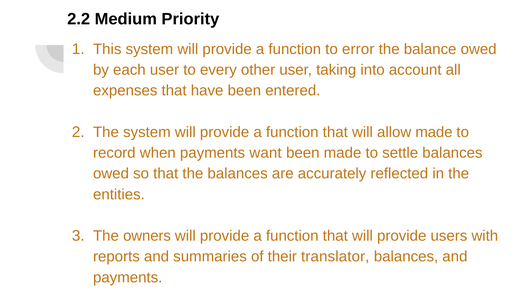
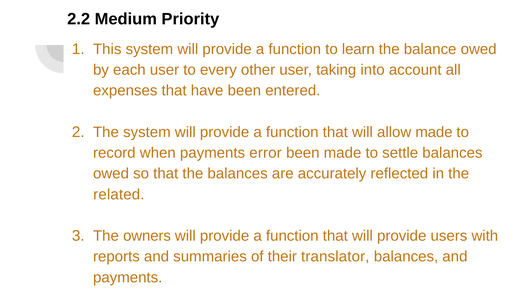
error: error -> learn
want: want -> error
entities: entities -> related
